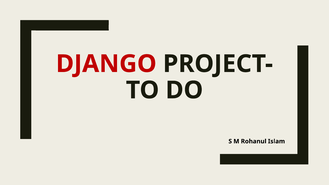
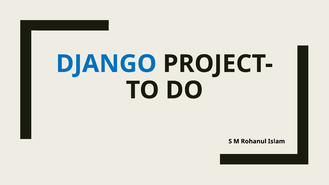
DJANGO colour: red -> blue
